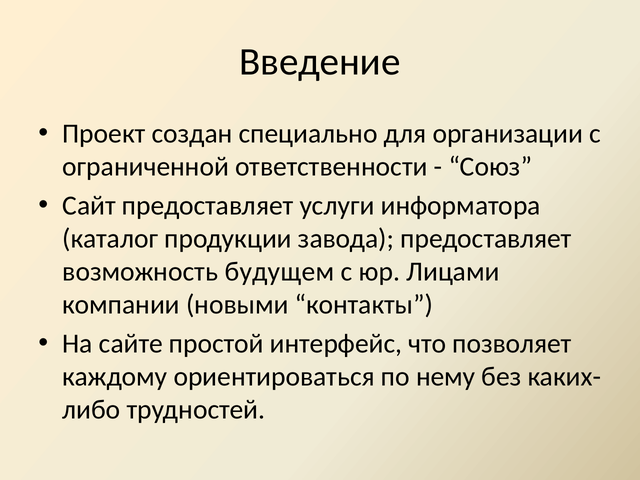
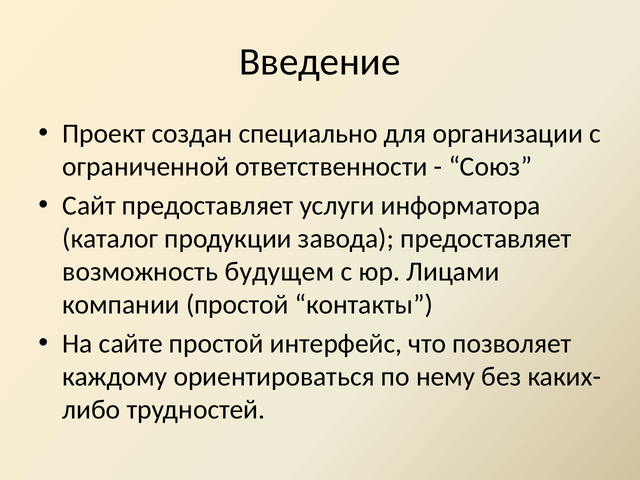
компании новыми: новыми -> простой
